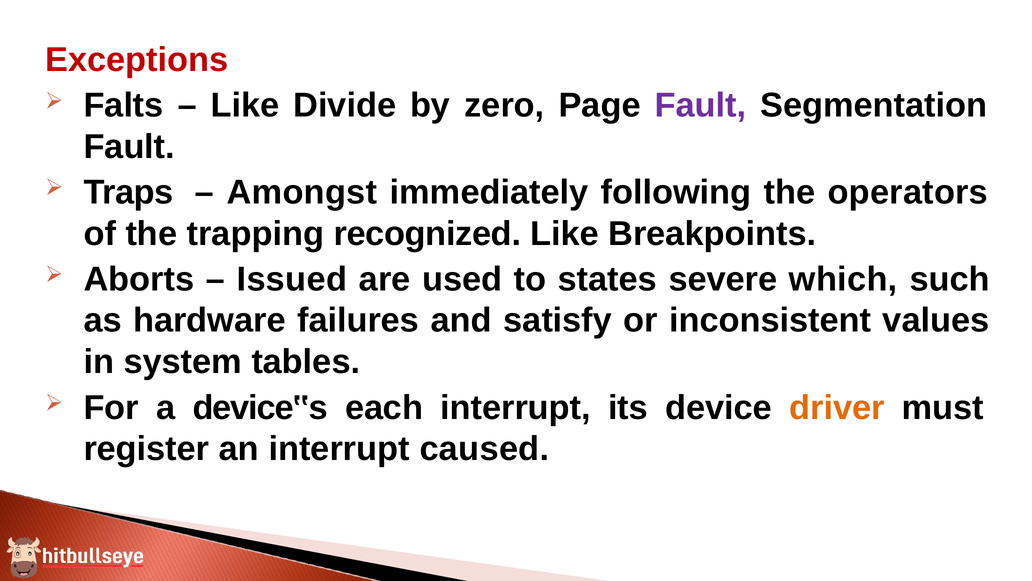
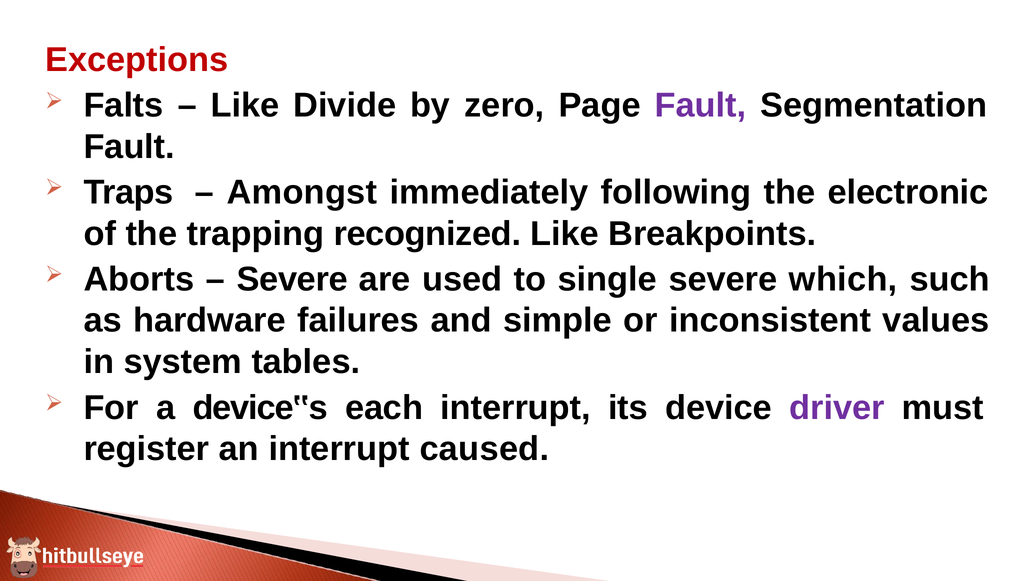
operators: operators -> electronic
Issued at (292, 279): Issued -> Severe
states: states -> single
satisfy: satisfy -> simple
driver colour: orange -> purple
